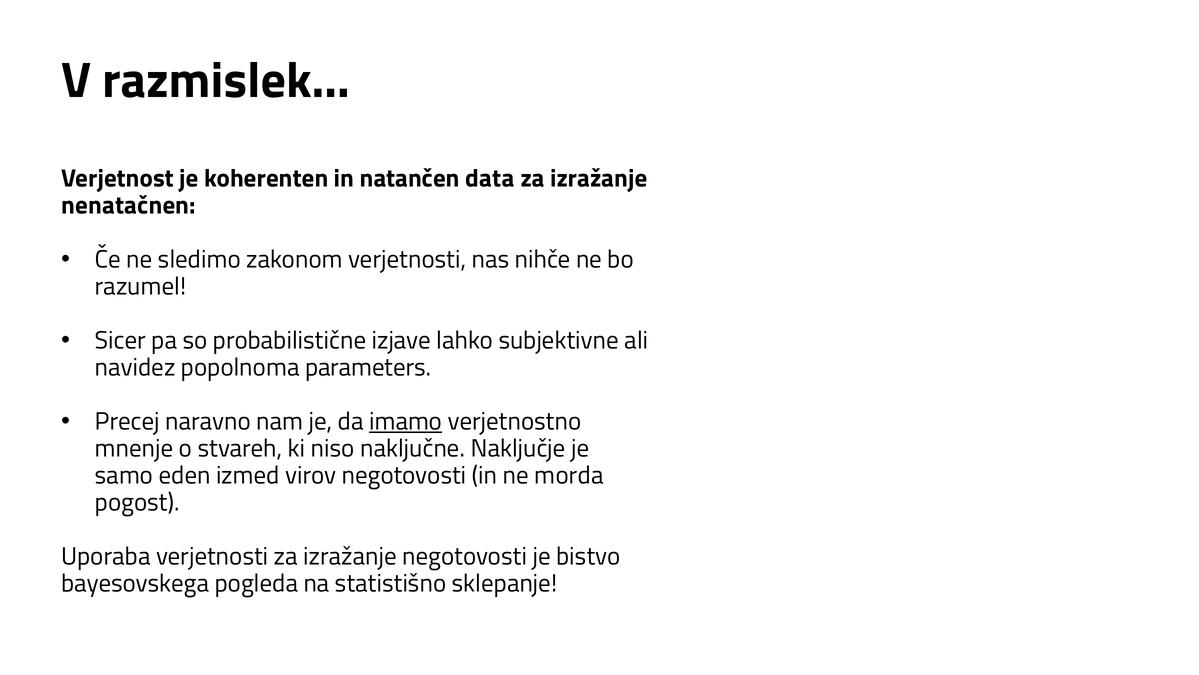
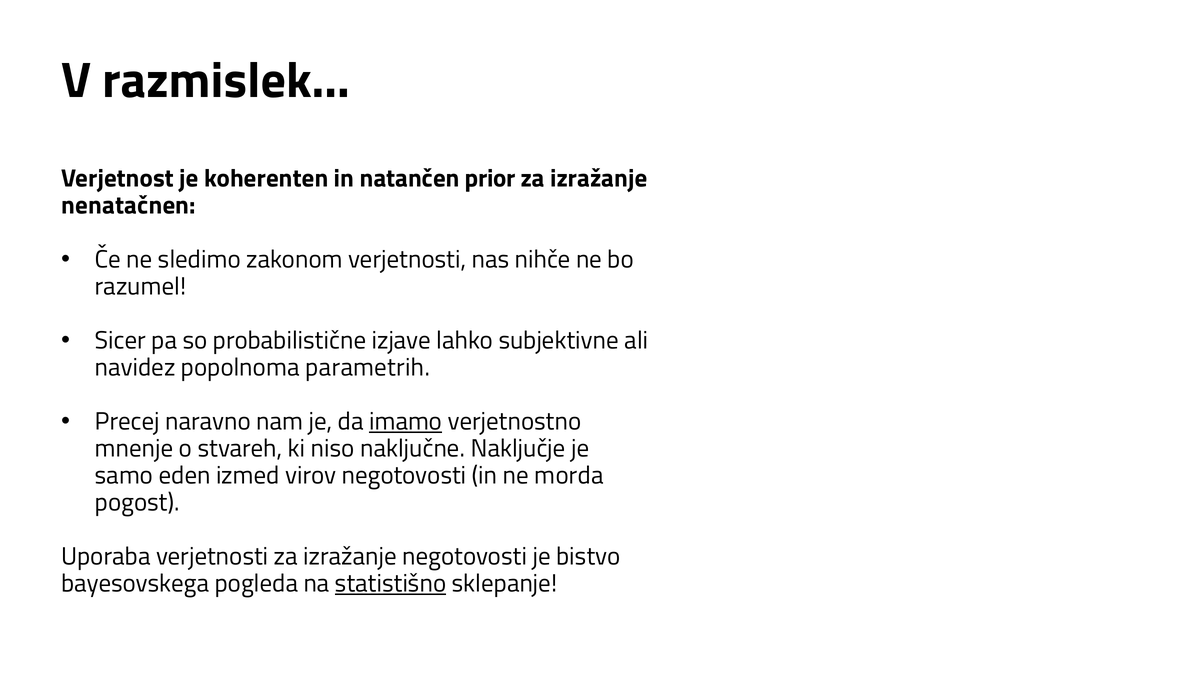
data: data -> prior
parameters: parameters -> parametrih
statistišno underline: none -> present
